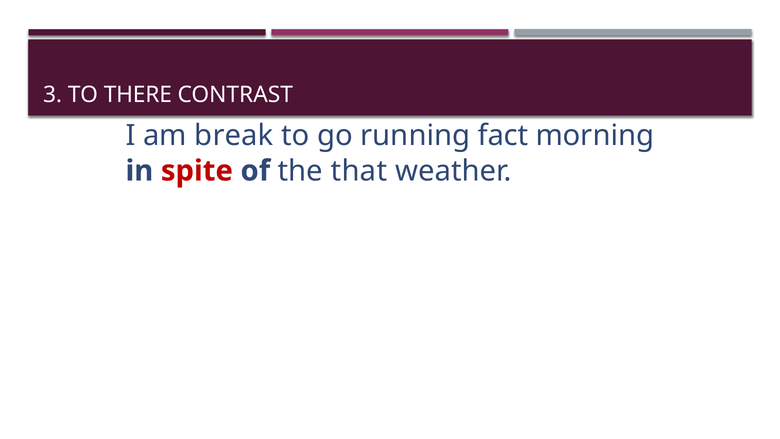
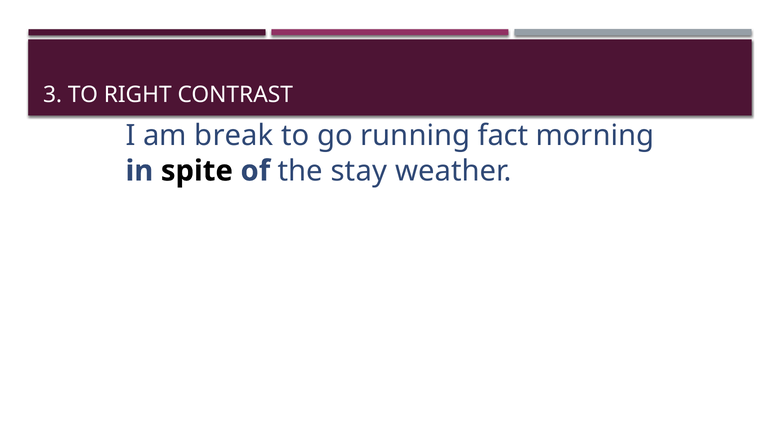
THERE: THERE -> RIGHT
spite colour: red -> black
that: that -> stay
